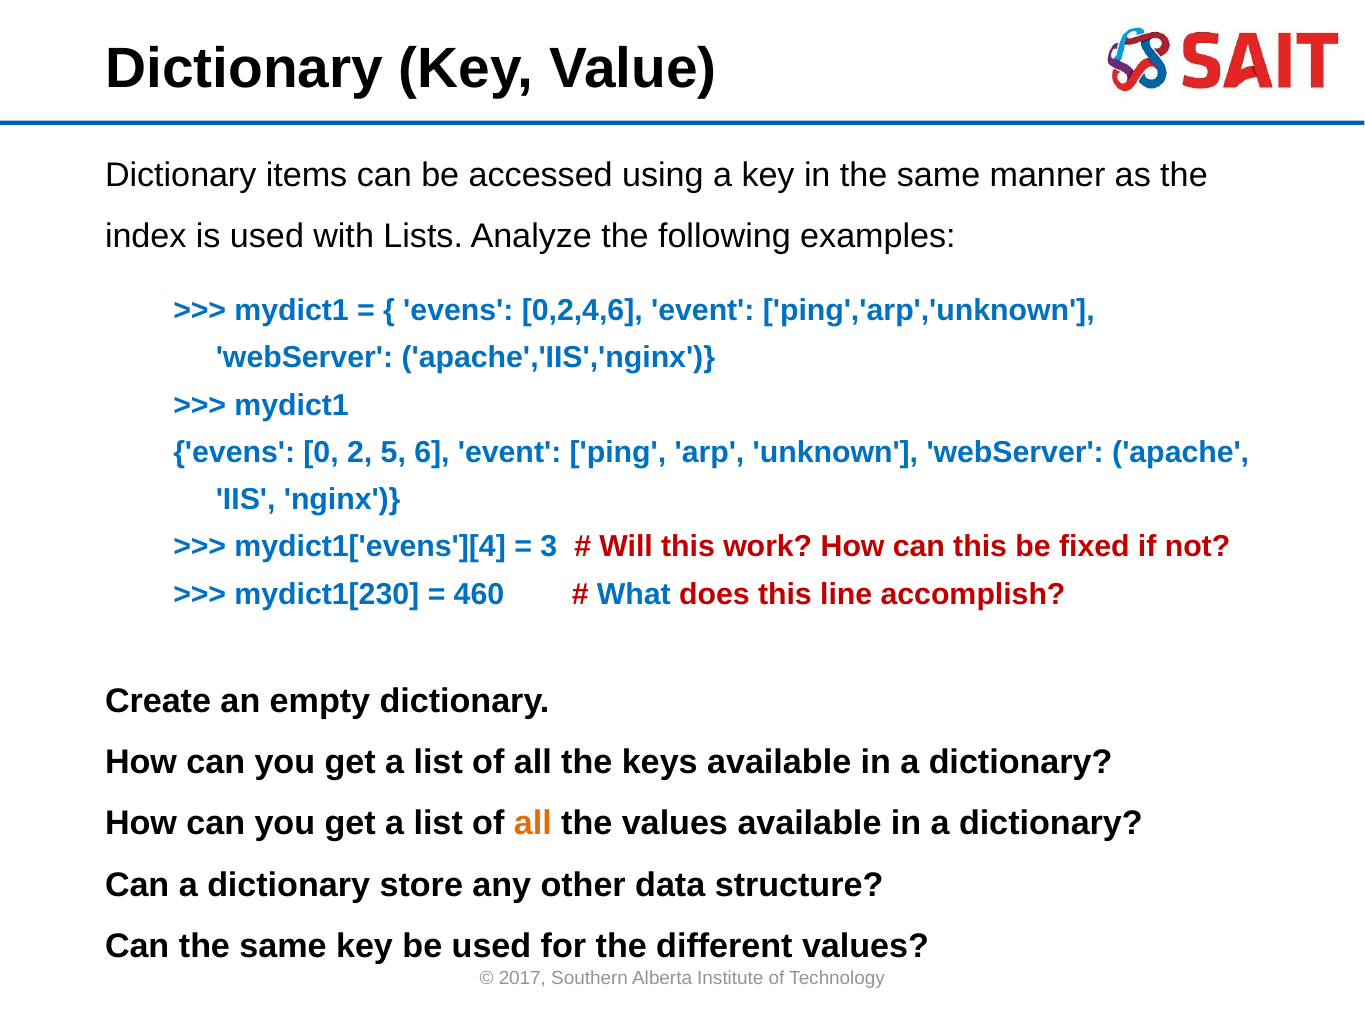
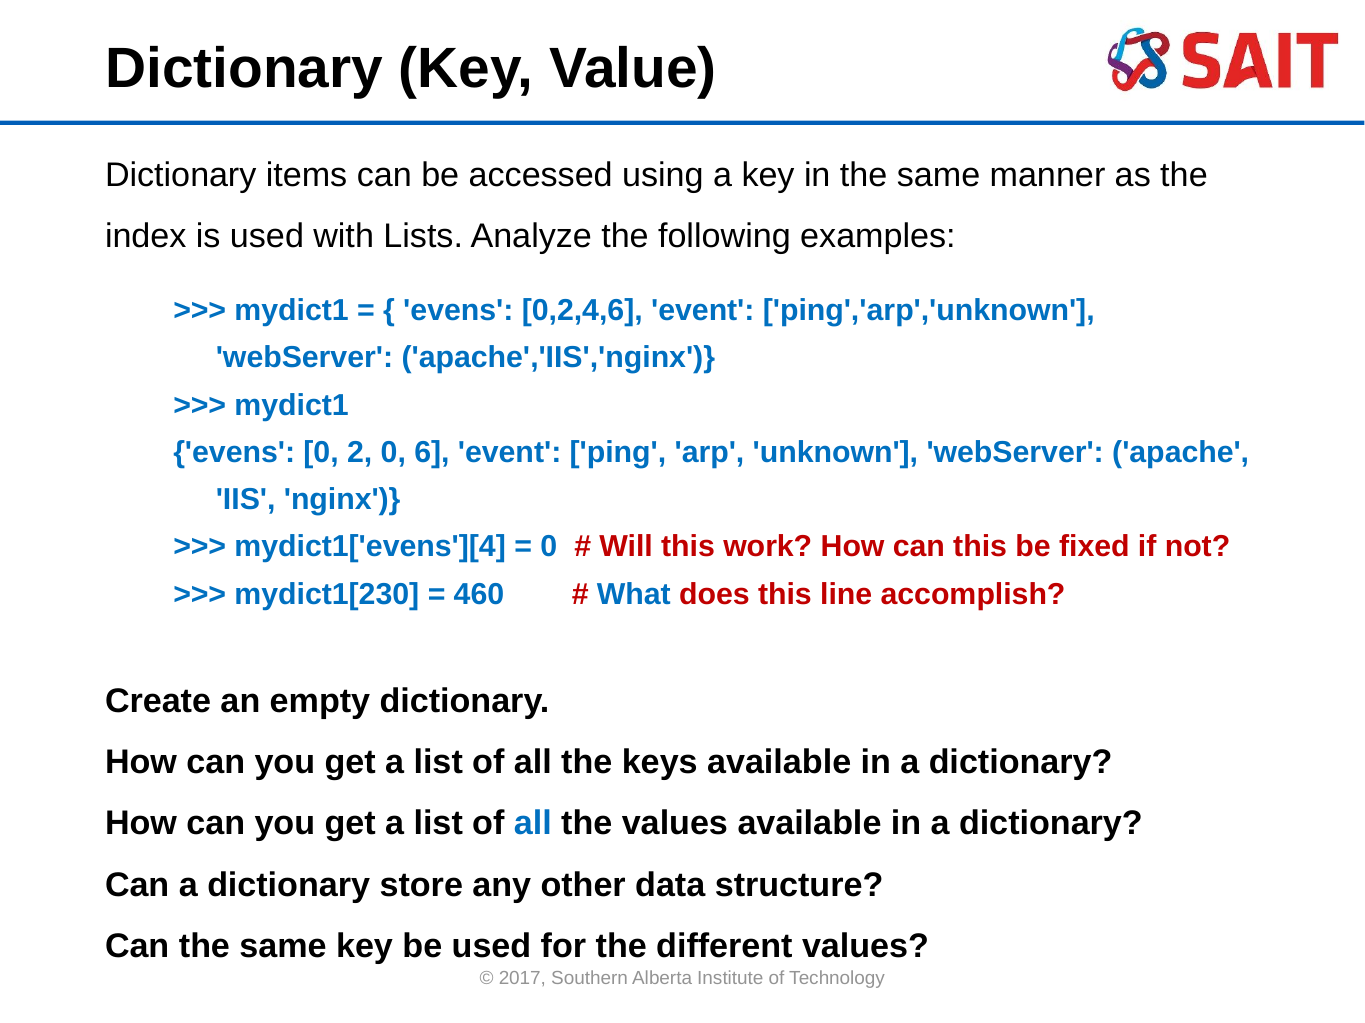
2 5: 5 -> 0
3 at (549, 547): 3 -> 0
all at (533, 824) colour: orange -> blue
